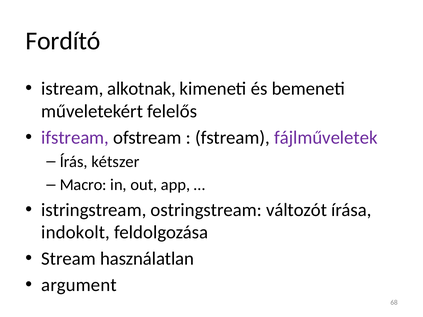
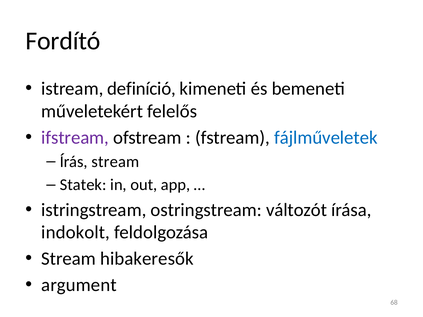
alkotnak: alkotnak -> definíció
fájlműveletek colour: purple -> blue
Írás kétszer: kétszer -> stream
Macro: Macro -> Statek
használatlan: használatlan -> hibakeresők
